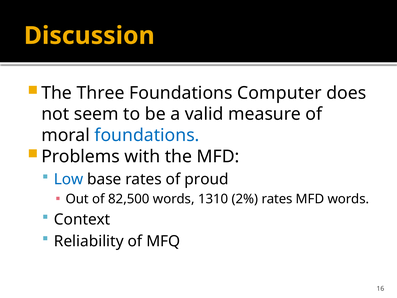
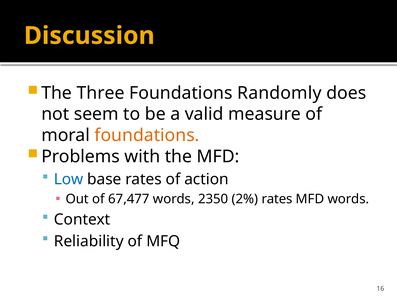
Computer: Computer -> Randomly
foundations at (147, 135) colour: blue -> orange
proud: proud -> action
82,500: 82,500 -> 67,477
1310: 1310 -> 2350
